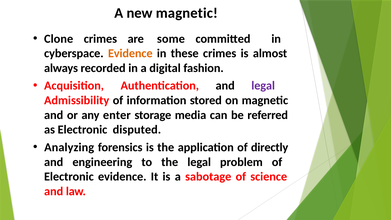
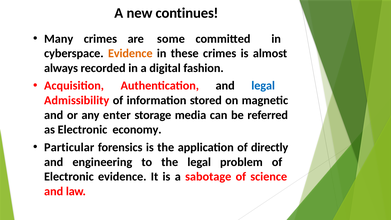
new magnetic: magnetic -> continues
Clone: Clone -> Many
legal at (263, 86) colour: purple -> blue
disputed: disputed -> economy
Analyzing: Analyzing -> Particular
